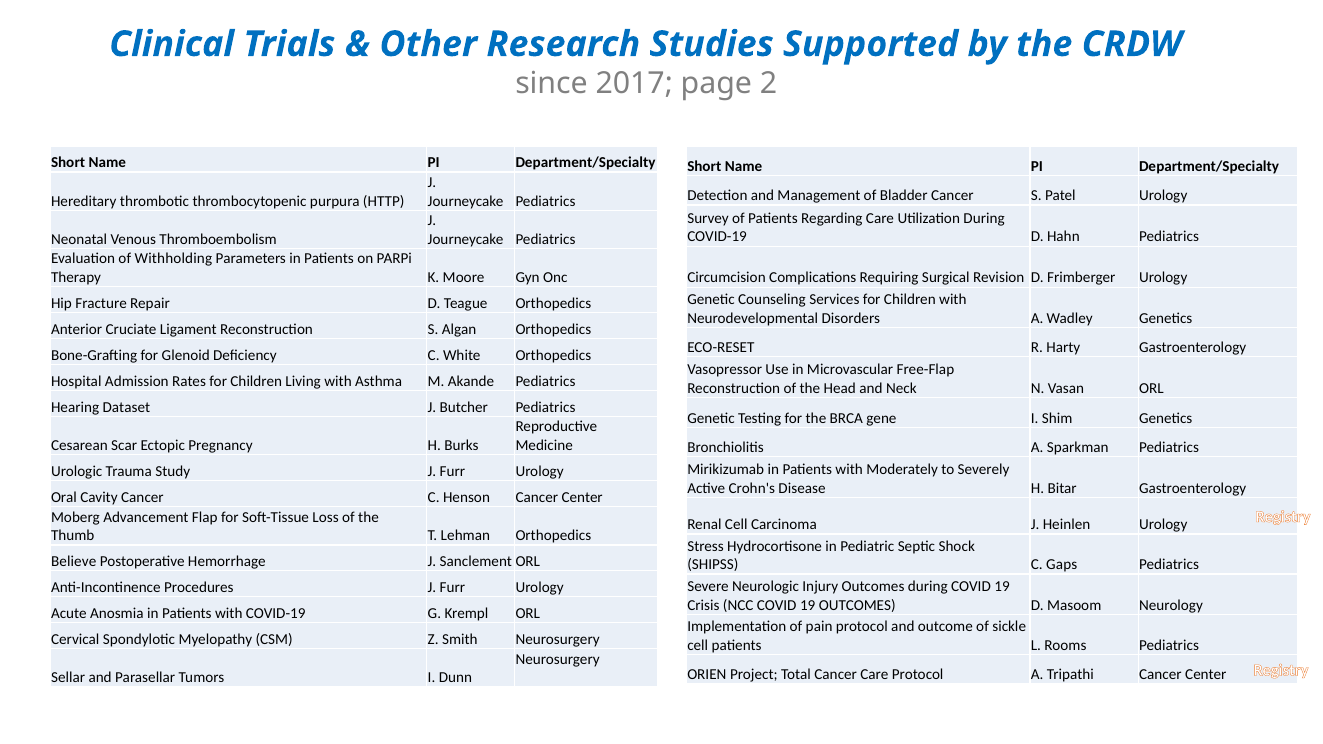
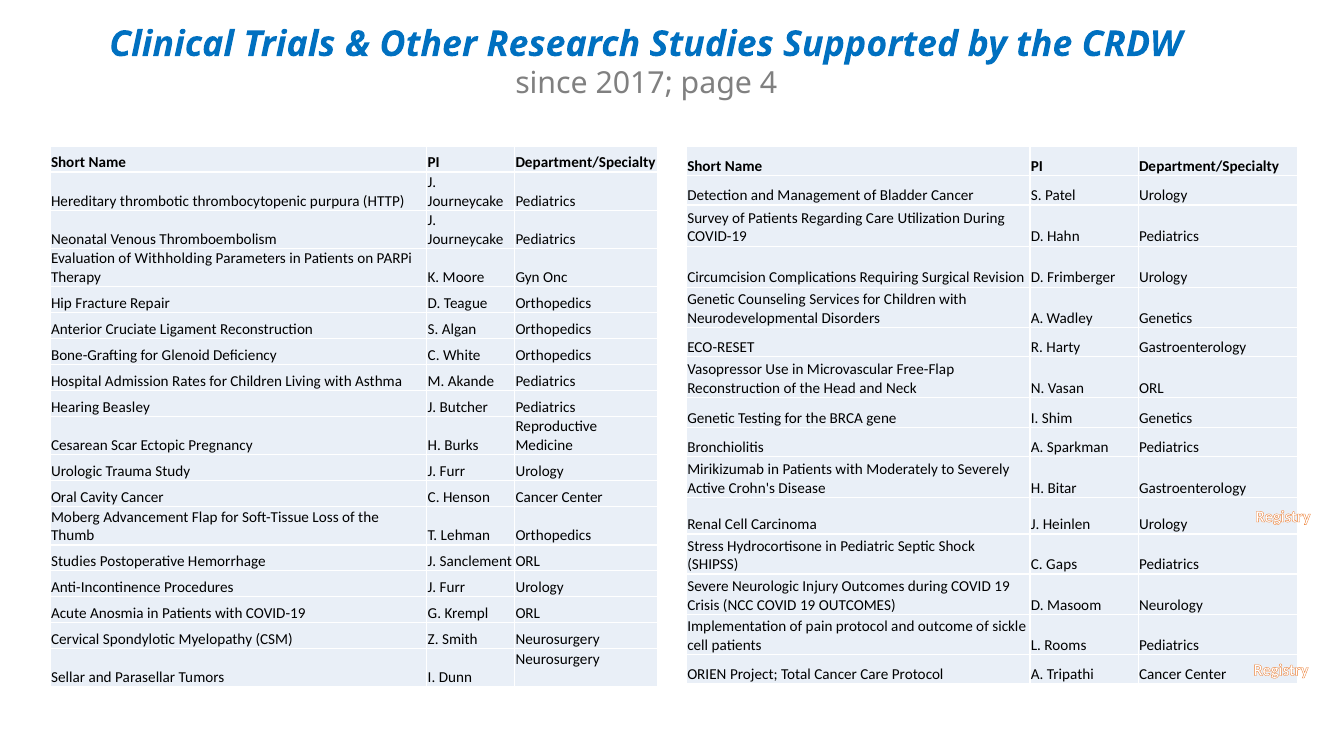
2: 2 -> 4
Dataset: Dataset -> Beasley
Believe at (74, 562): Believe -> Studies
